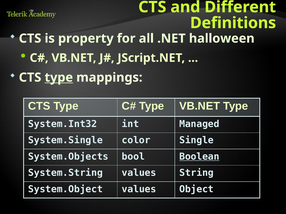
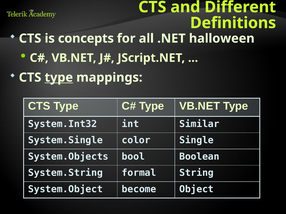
property: property -> concepts
Managed: Managed -> Similar
Boolean underline: present -> none
System.String values: values -> formal
System.Object values: values -> become
